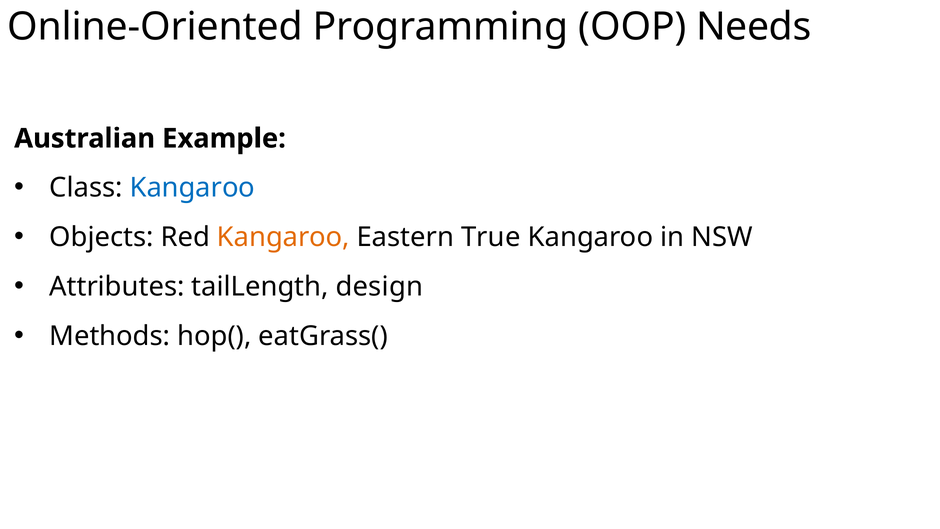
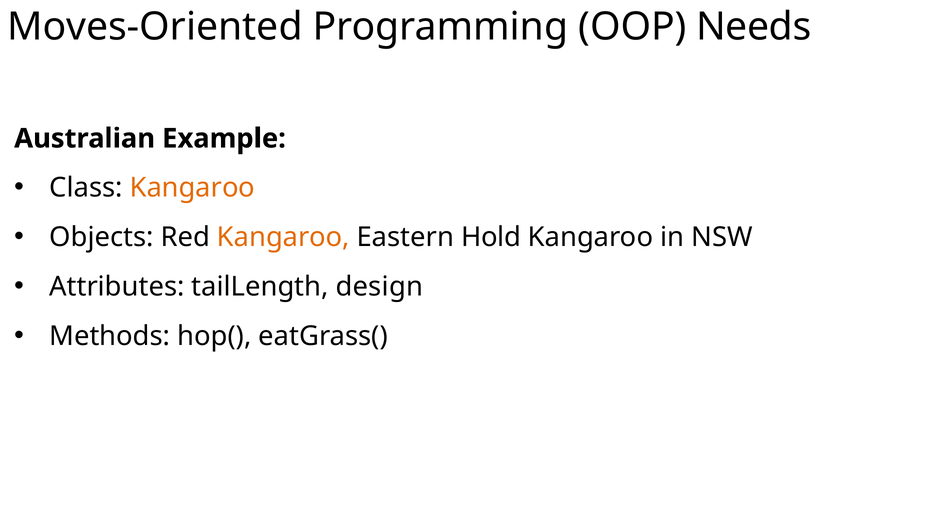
Online-Oriented: Online-Oriented -> Moves-Oriented
Kangaroo at (192, 188) colour: blue -> orange
True: True -> Hold
